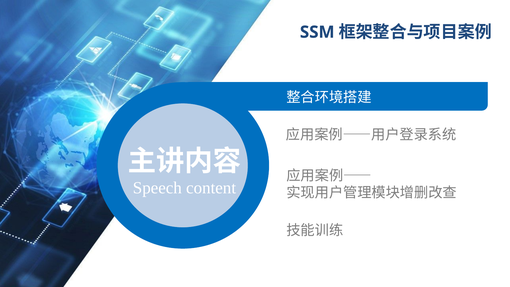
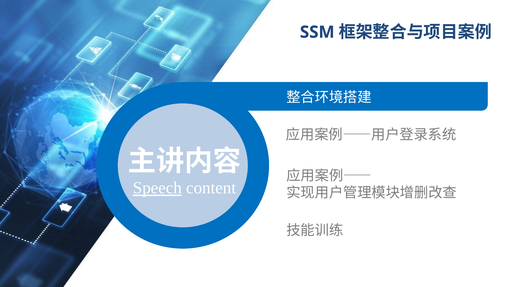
Speech underline: none -> present
